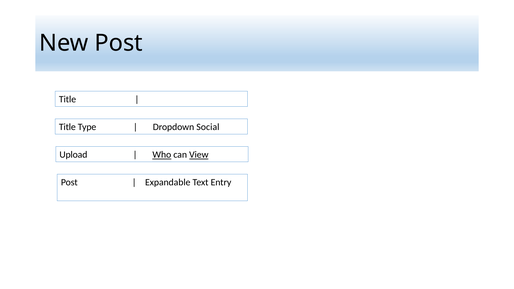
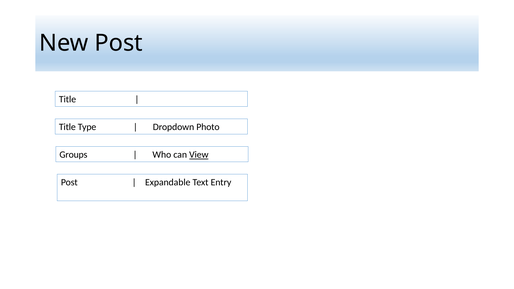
Social: Social -> Photo
Upload: Upload -> Groups
Who underline: present -> none
